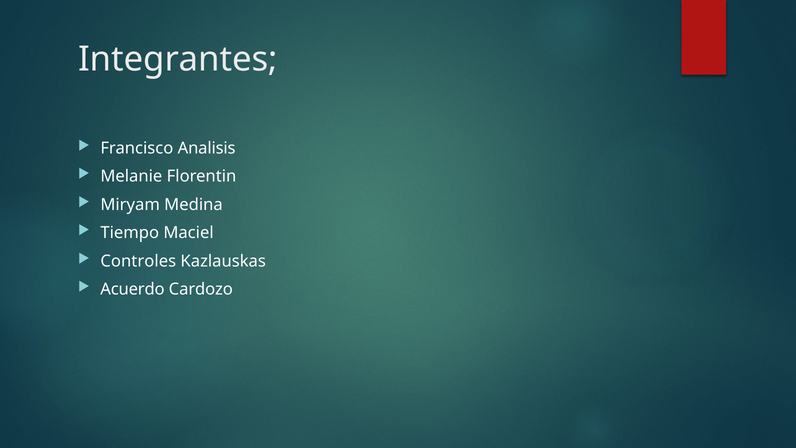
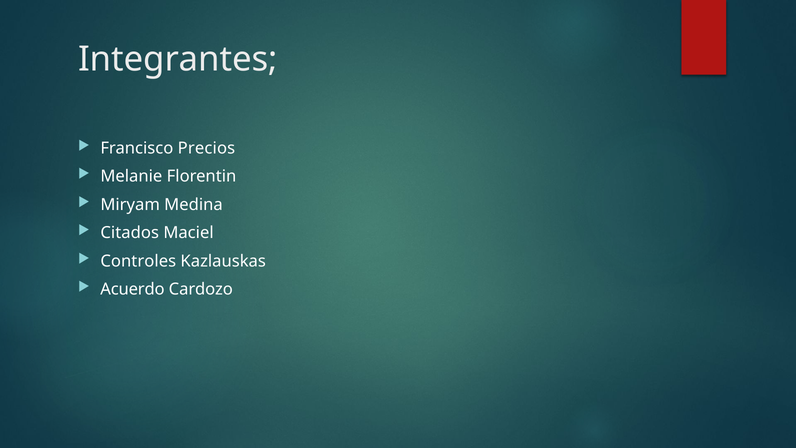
Analisis: Analisis -> Precios
Tiempo: Tiempo -> Citados
